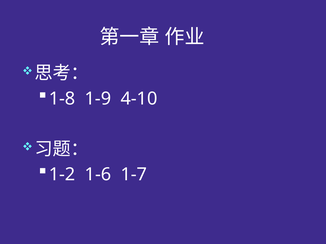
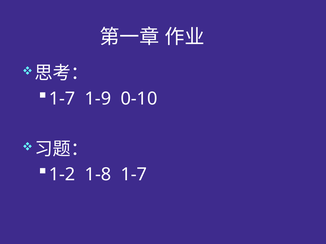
1-8 at (62, 99): 1-8 -> 1-7
4-10: 4-10 -> 0-10
1-6: 1-6 -> 1-8
